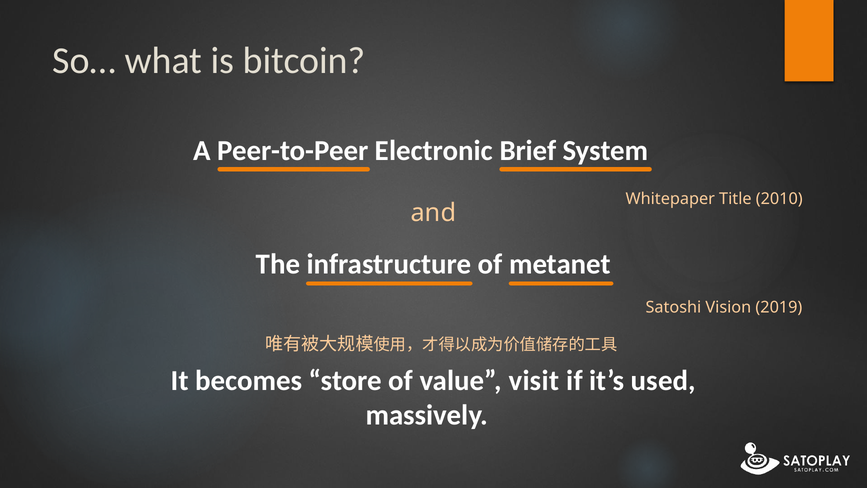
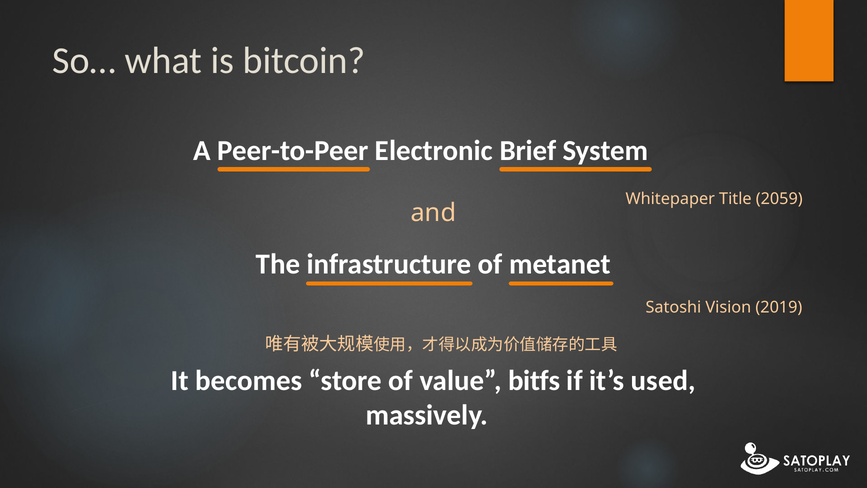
2010: 2010 -> 2059
visit: visit -> bitfs
